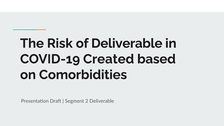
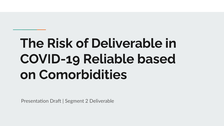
Created: Created -> Reliable
